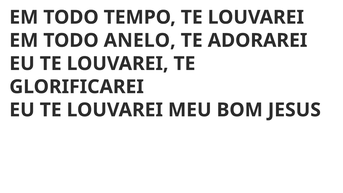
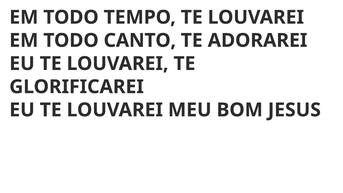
ANELO: ANELO -> CANTO
